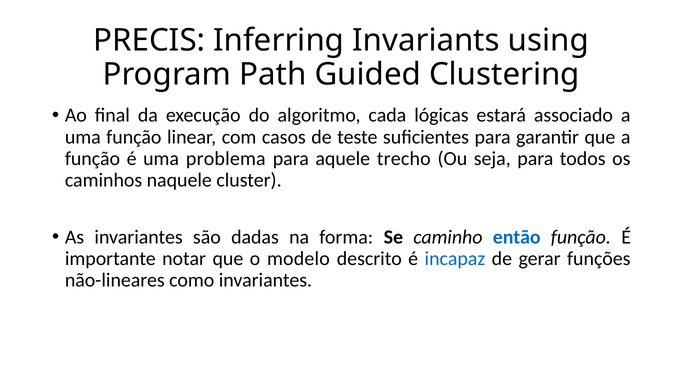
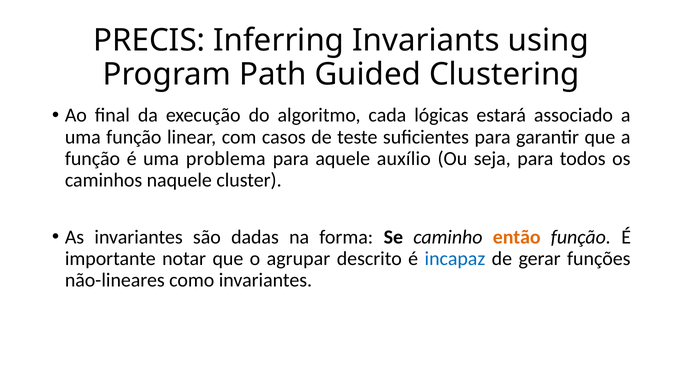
trecho: trecho -> auxílio
então colour: blue -> orange
modelo: modelo -> agrupar
